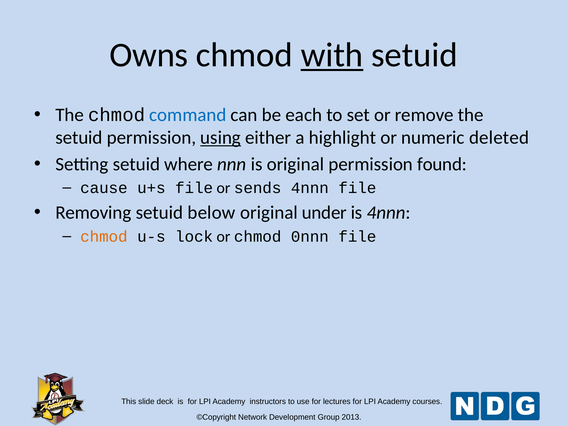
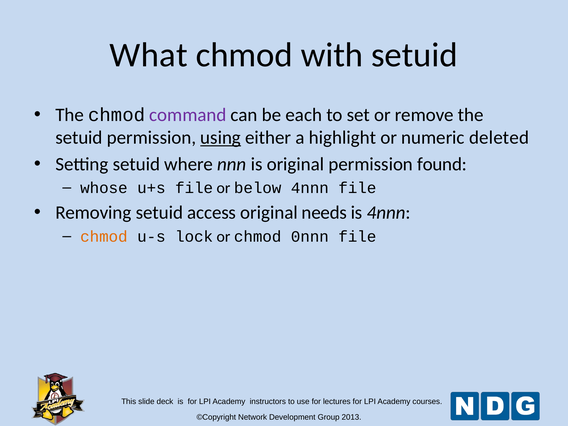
Owns: Owns -> What
with underline: present -> none
command colour: blue -> purple
cause: cause -> whose
sends: sends -> below
below: below -> access
under: under -> needs
